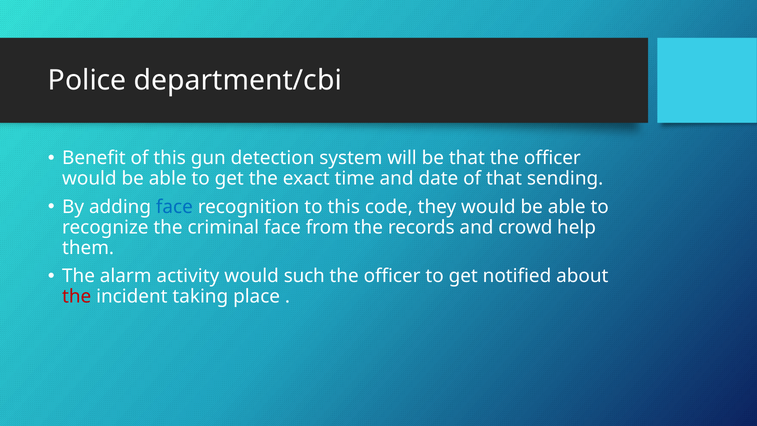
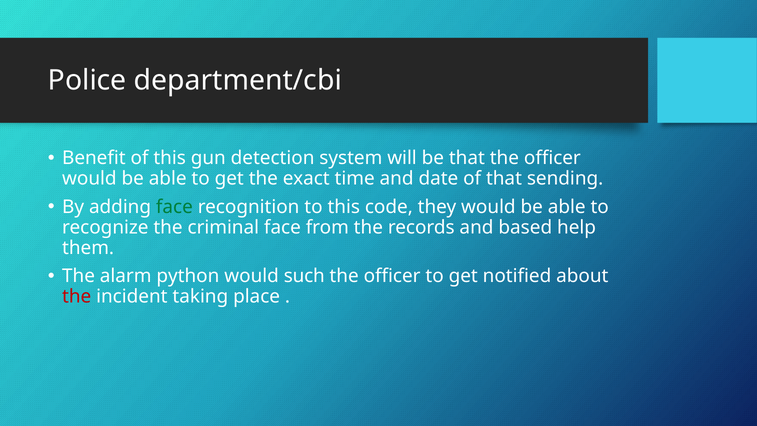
face at (174, 207) colour: blue -> green
crowd: crowd -> based
activity: activity -> python
